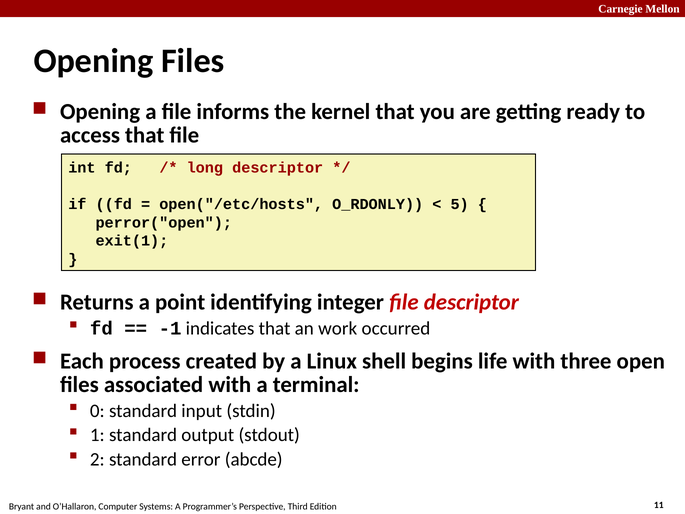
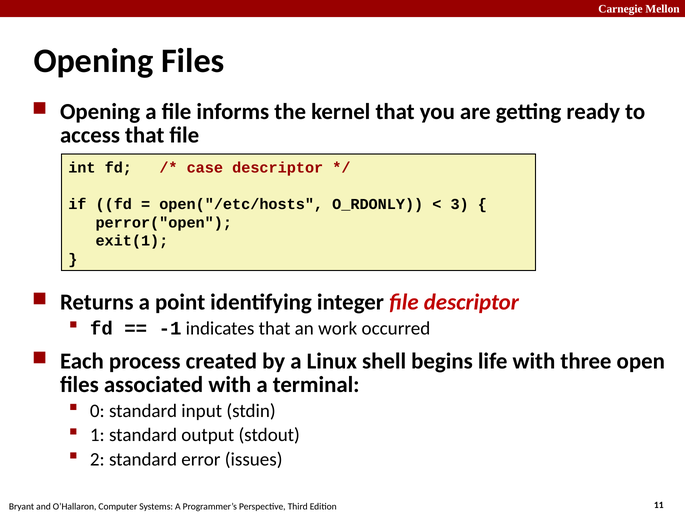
long: long -> case
5: 5 -> 3
abcde: abcde -> issues
